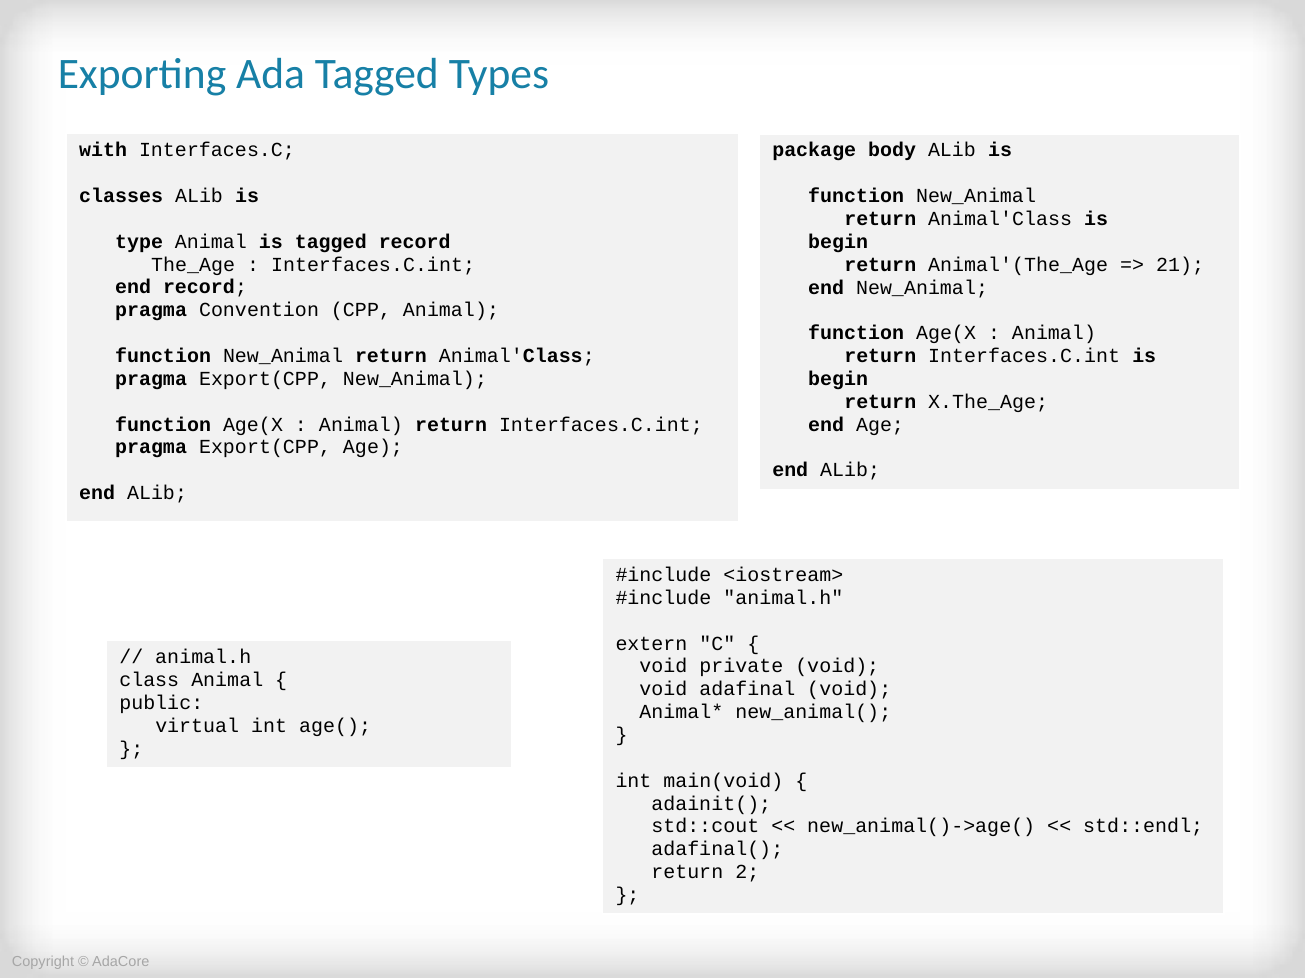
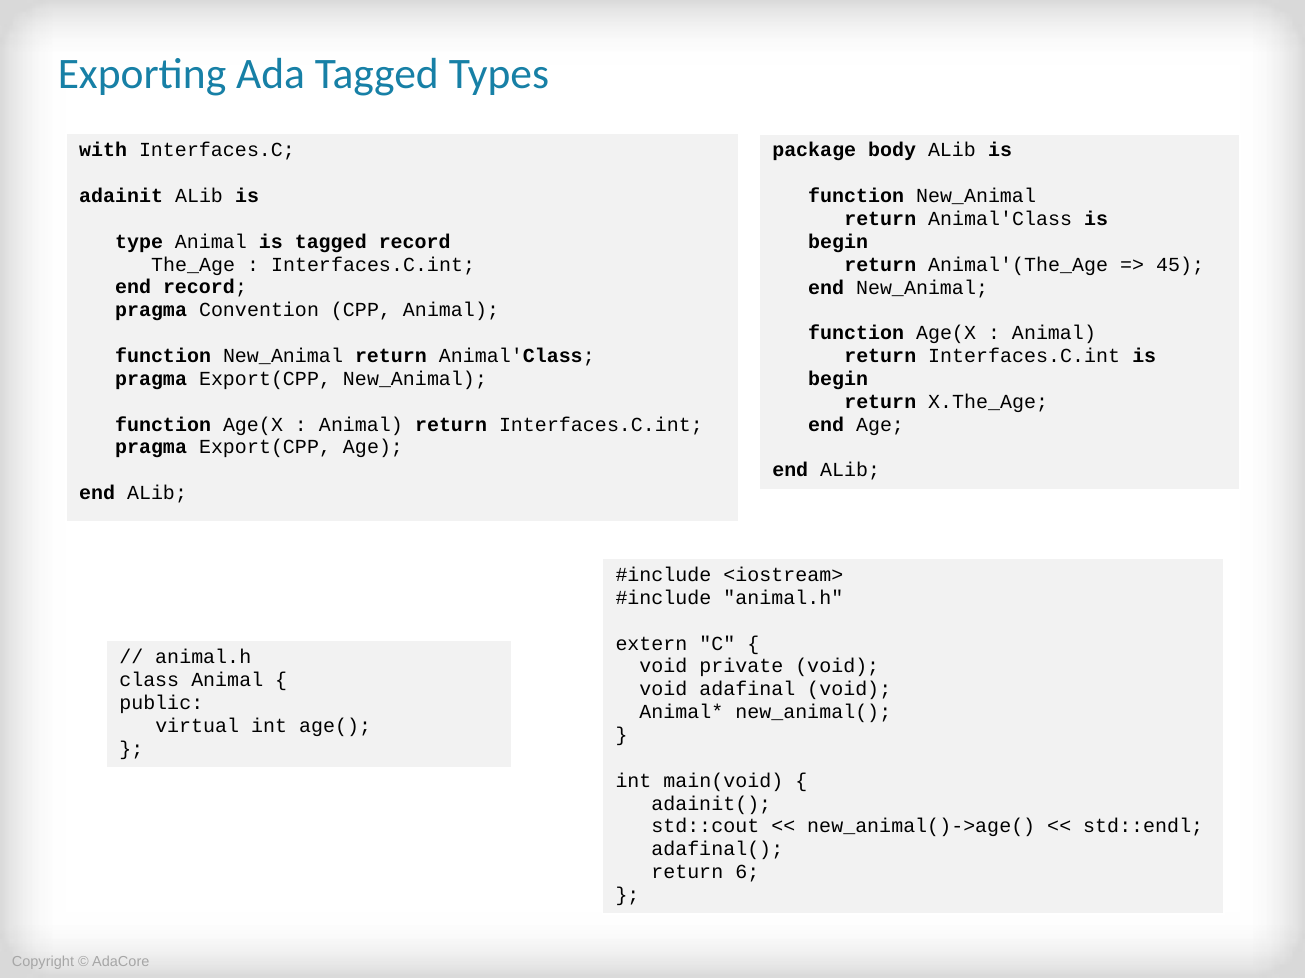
classes: classes -> adainit
21: 21 -> 45
2: 2 -> 6
